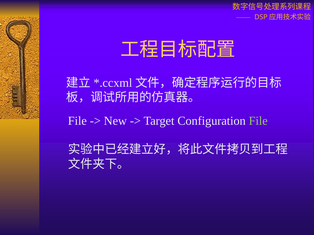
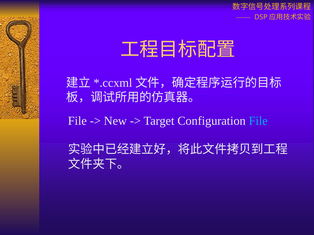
File at (258, 121) colour: light green -> light blue
